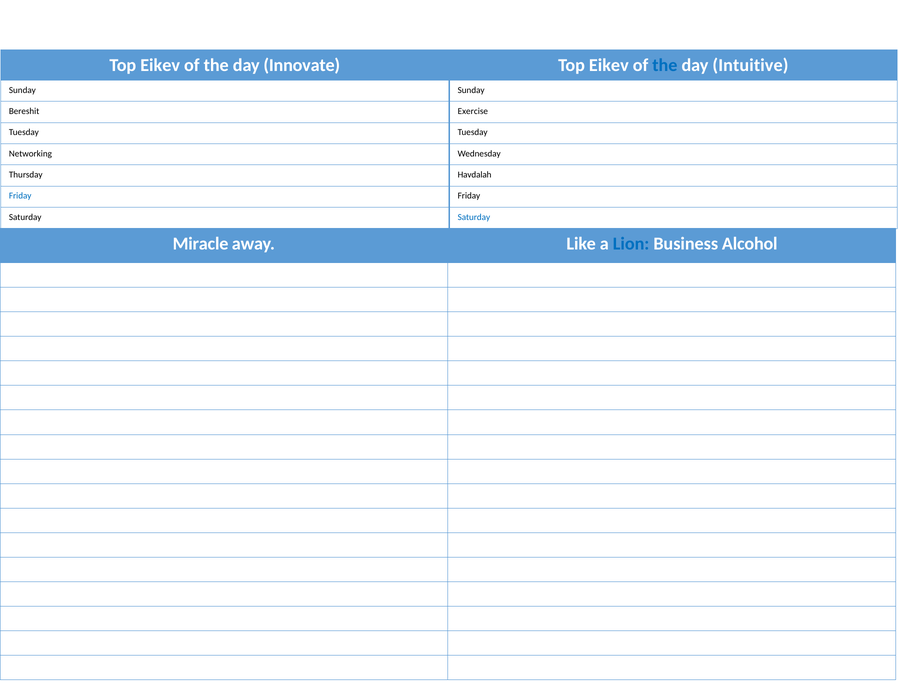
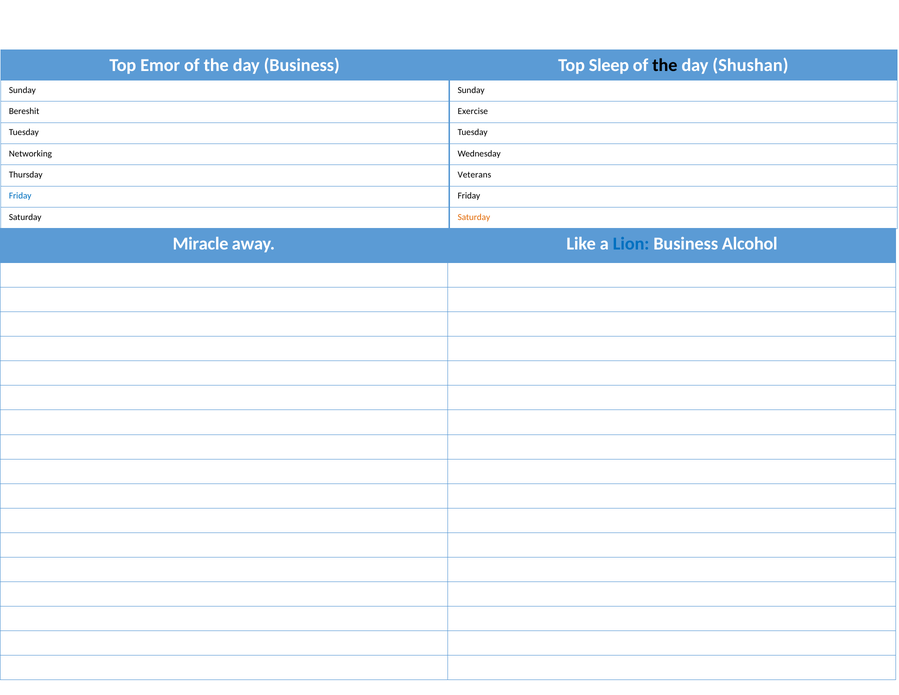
Eikev at (160, 65): Eikev -> Emor
day Innovate: Innovate -> Business
Eikev at (609, 65): Eikev -> Sleep
the at (665, 65) colour: blue -> black
Intuitive: Intuitive -> Shushan
Havdalah: Havdalah -> Veterans
Saturday at (474, 217) colour: blue -> orange
